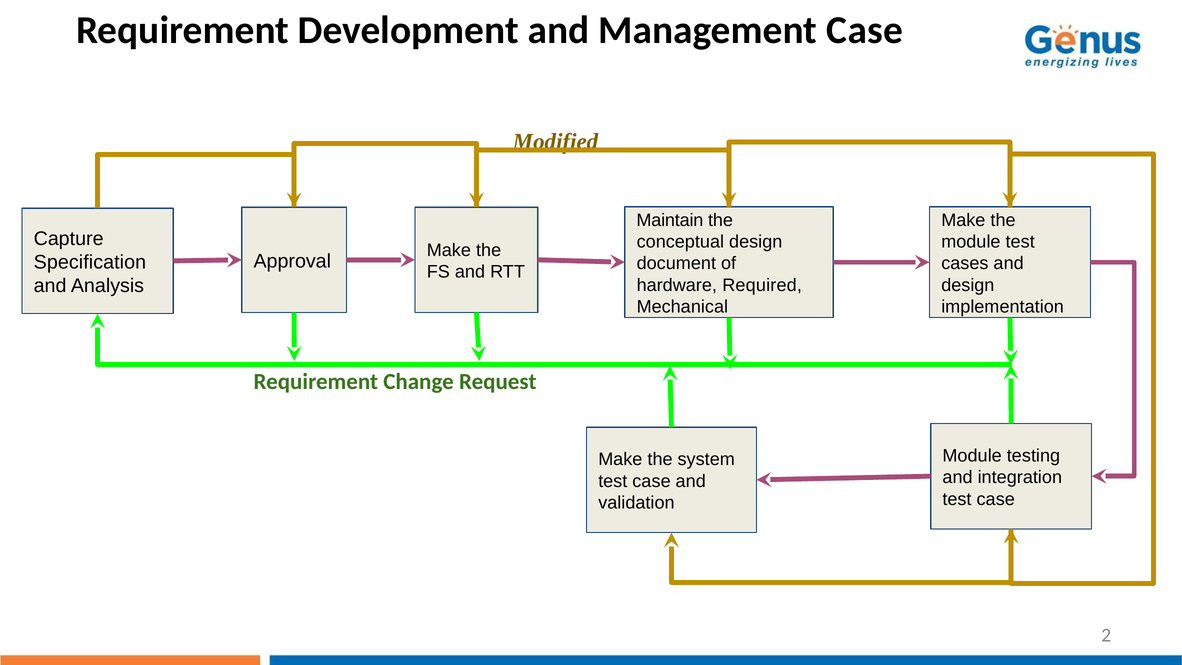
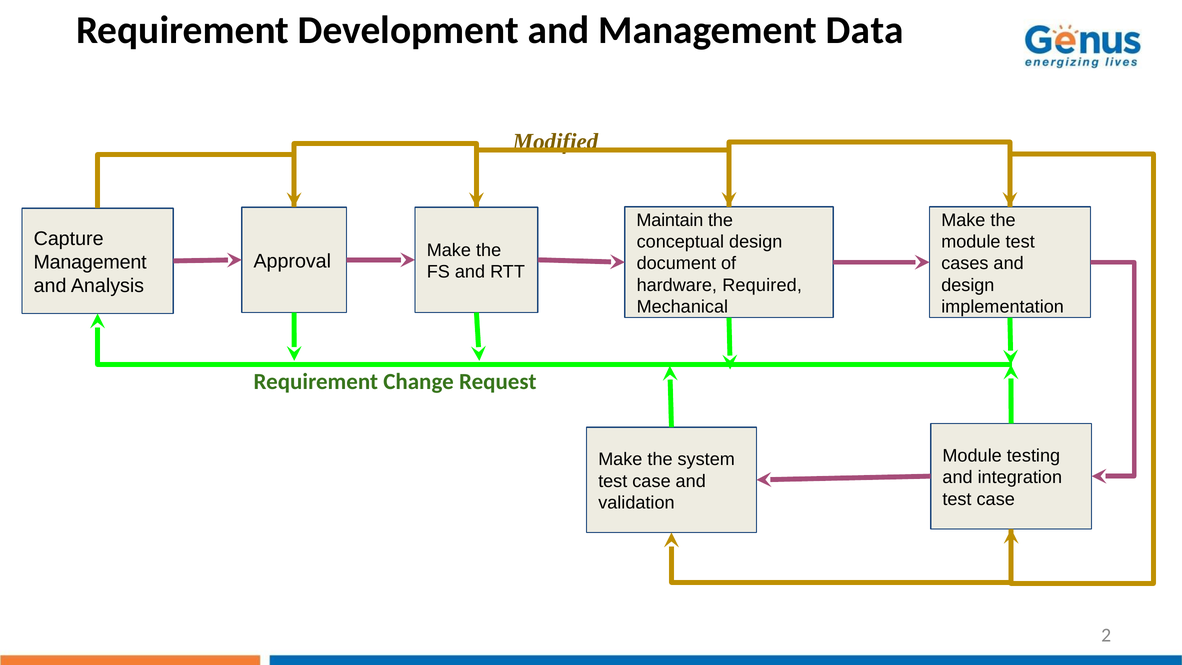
Management Case: Case -> Data
Specification at (90, 262): Specification -> Management
